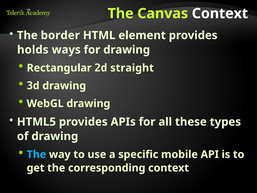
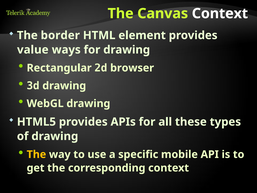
holds: holds -> value
straight: straight -> browser
The at (36, 154) colour: light blue -> yellow
